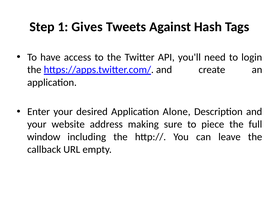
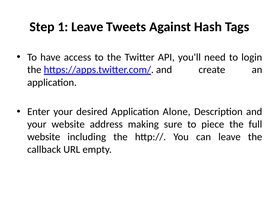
1 Gives: Gives -> Leave
window at (44, 137): window -> website
